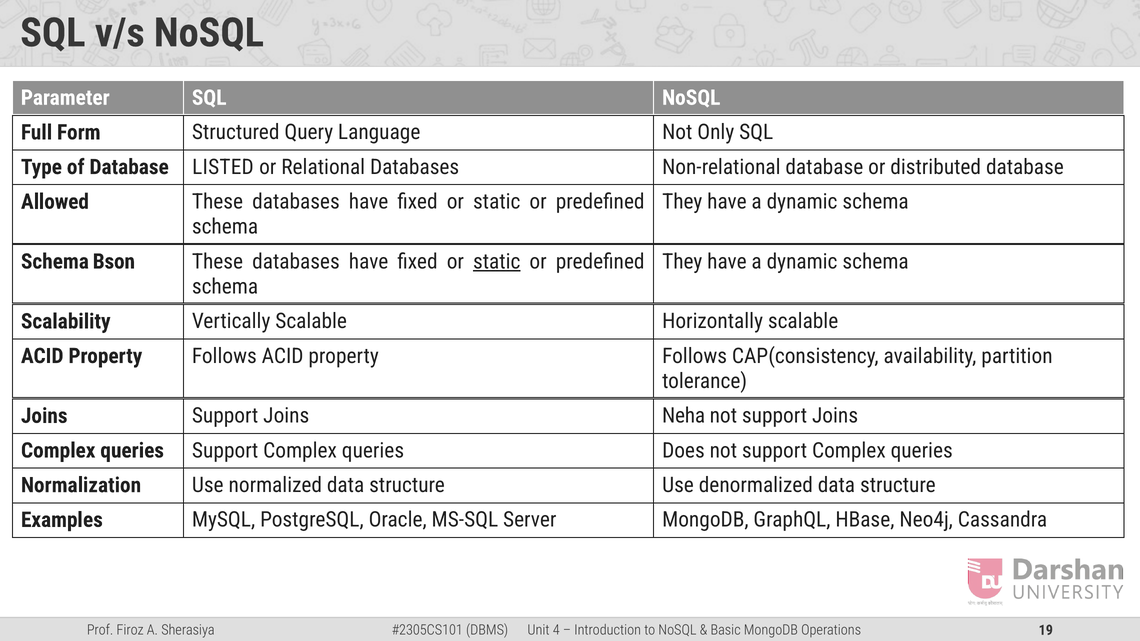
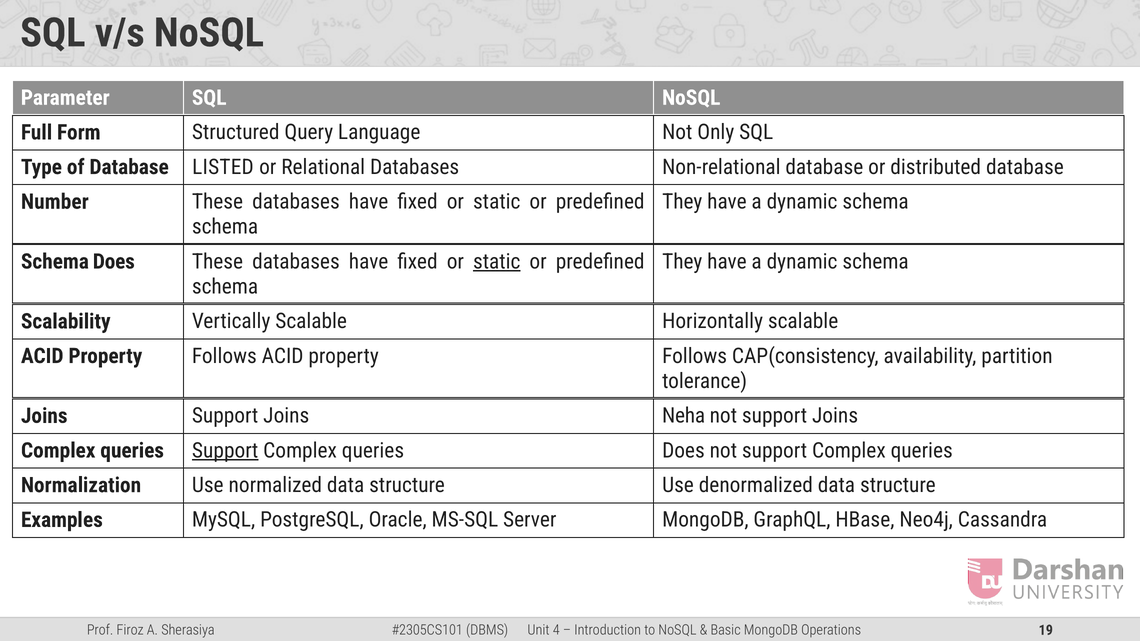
Allowed: Allowed -> Number
Schema Bson: Bson -> Does
Support at (225, 451) underline: none -> present
